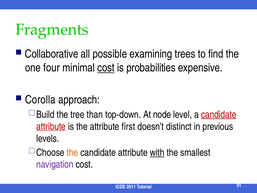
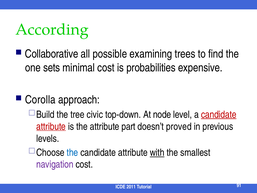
Fragments: Fragments -> According
four: four -> sets
cost at (106, 68) underline: present -> none
than: than -> civic
first: first -> part
distinct: distinct -> proved
the at (72, 152) colour: orange -> blue
